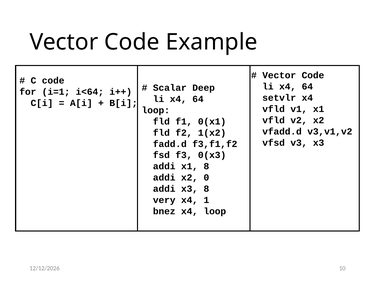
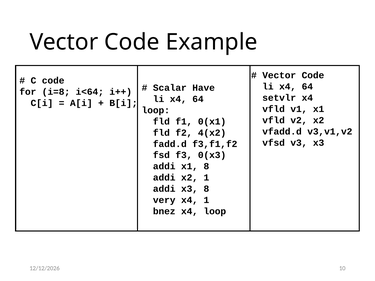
Deep: Deep -> Have
i=1: i=1 -> i=8
1(x2: 1(x2 -> 4(x2
x2 0: 0 -> 1
